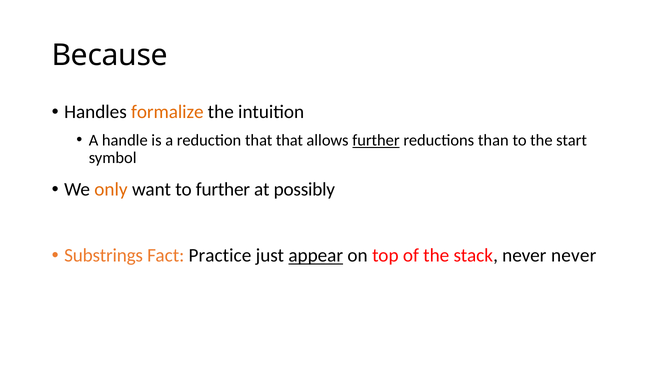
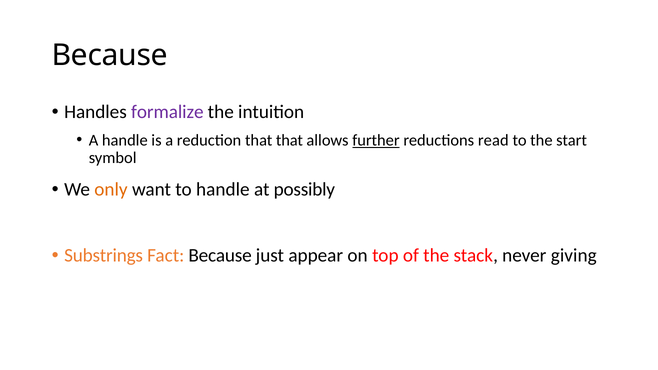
formalize colour: orange -> purple
than: than -> read
to further: further -> handle
Fact Practice: Practice -> Because
appear underline: present -> none
never never: never -> giving
